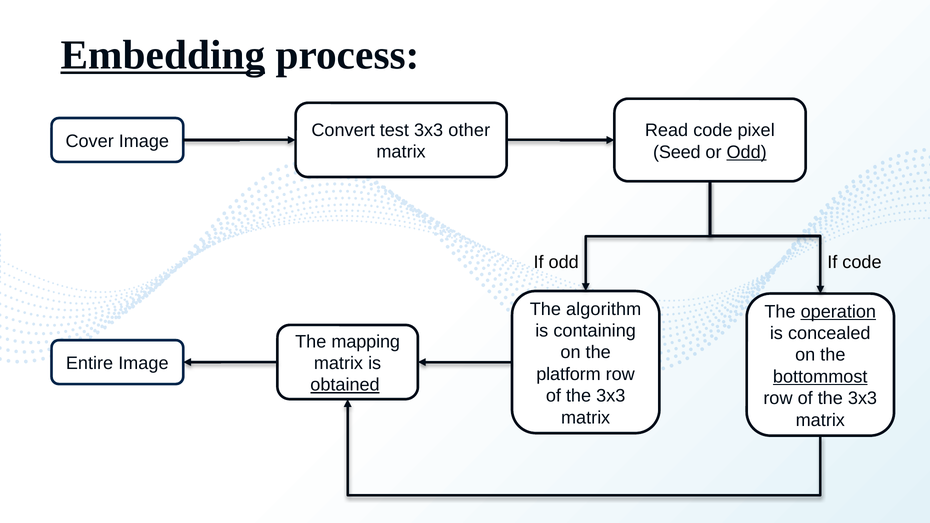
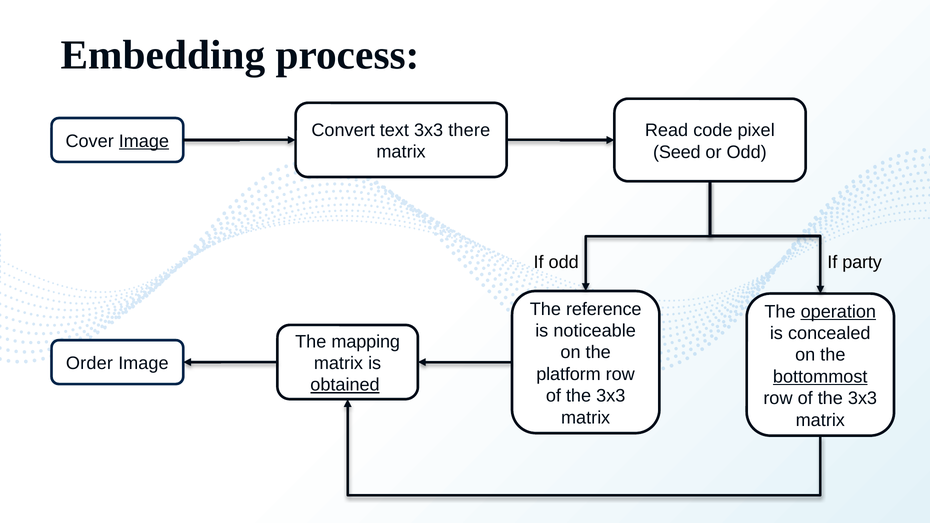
Embedding underline: present -> none
test: test -> text
other: other -> there
Image at (144, 141) underline: none -> present
Odd at (747, 152) underline: present -> none
code at (862, 262): code -> party
algorithm: algorithm -> reference
containing: containing -> noticeable
Entire: Entire -> Order
